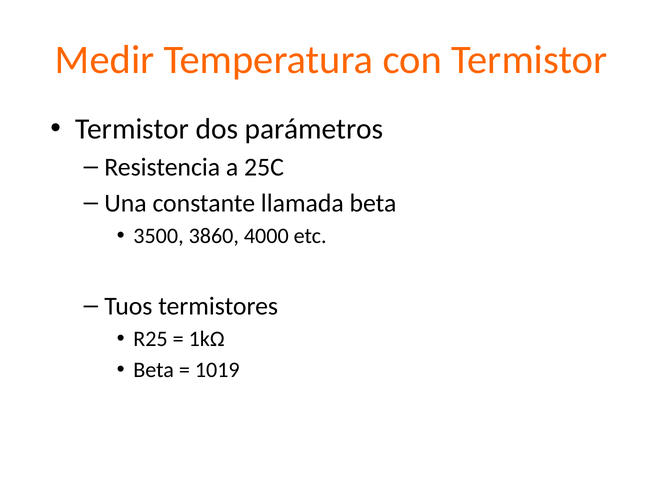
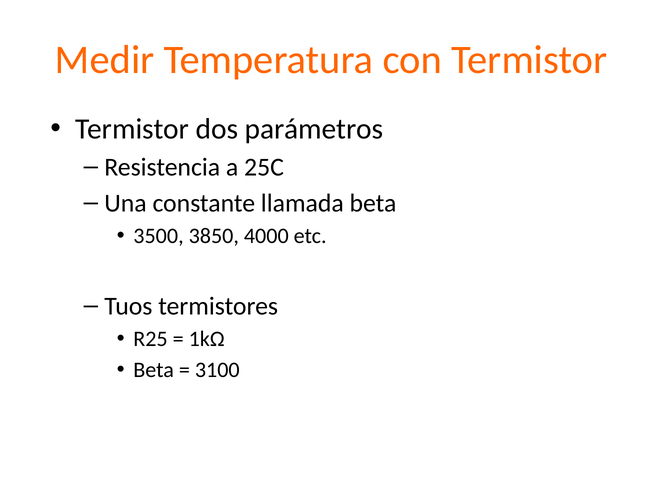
3860: 3860 -> 3850
1019: 1019 -> 3100
